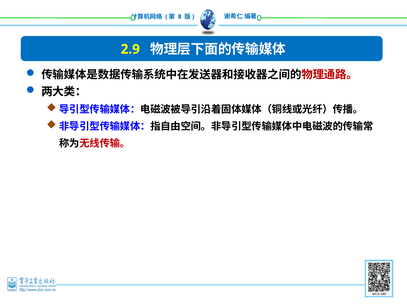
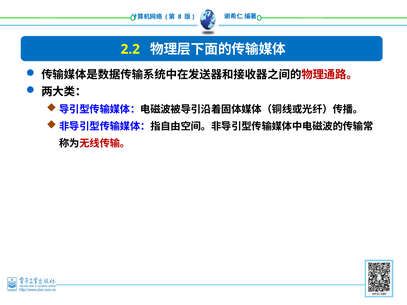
2.9: 2.9 -> 2.2
